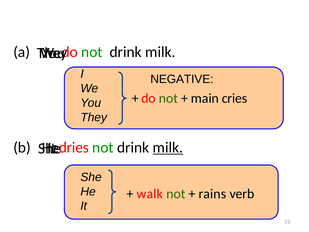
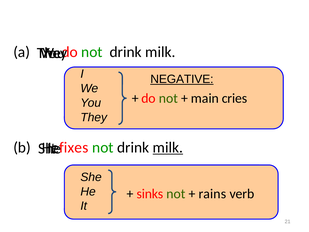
NEGATIVE at (182, 79) underline: none -> present
dries: dries -> fixes
walk: walk -> sinks
